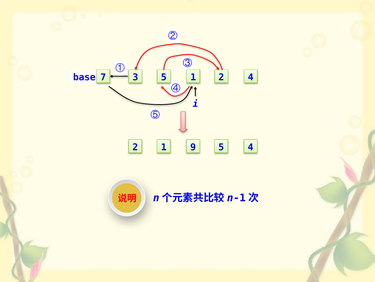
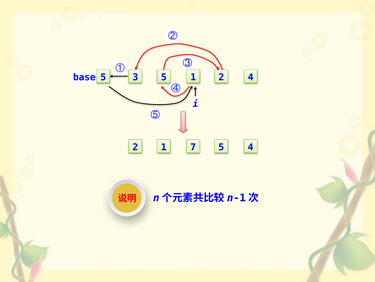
base 7: 7 -> 5
9: 9 -> 7
